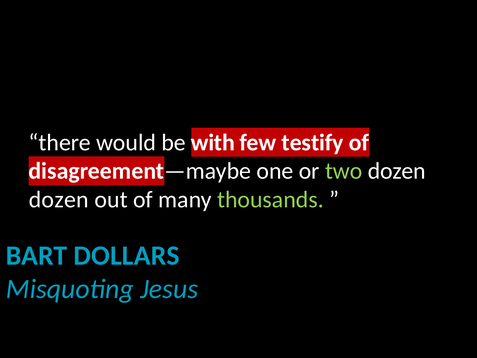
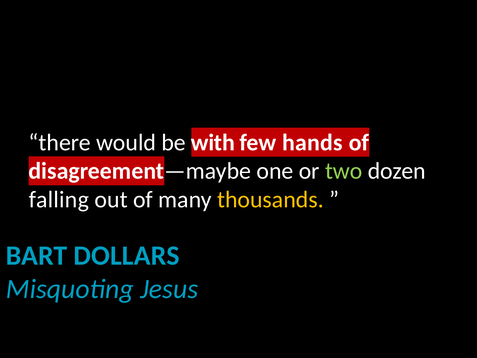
testify: testify -> hands
dozen at (59, 200): dozen -> falling
thousands colour: light green -> yellow
